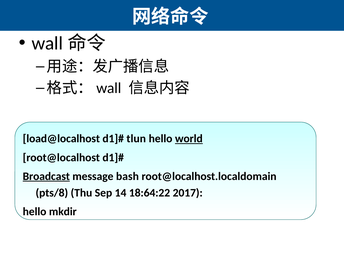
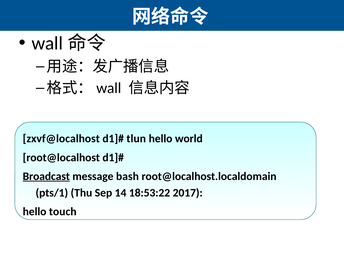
load@localhost: load@localhost -> zxvf@localhost
world underline: present -> none
pts/8: pts/8 -> pts/1
18:64:22: 18:64:22 -> 18:53:22
mkdir: mkdir -> touch
